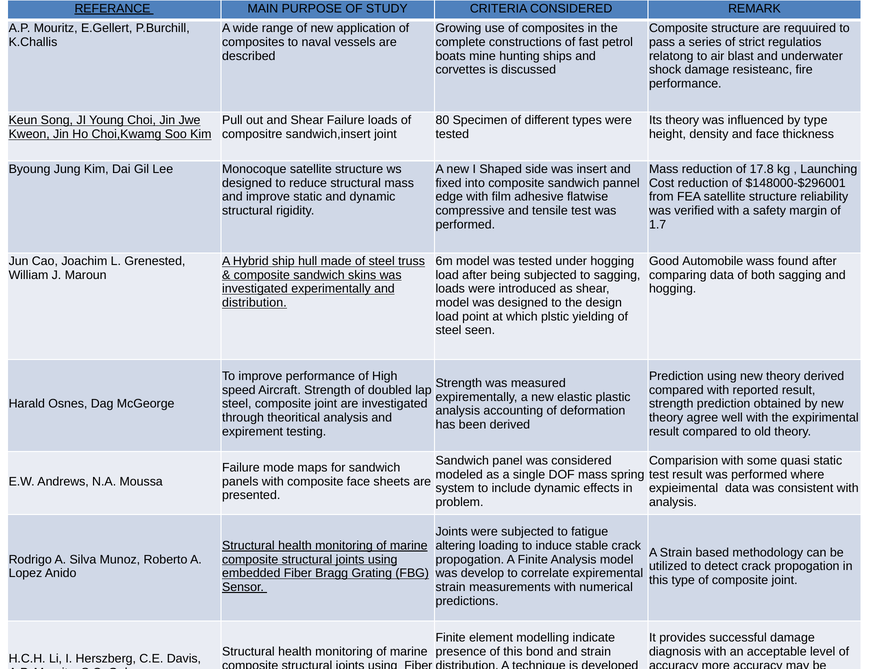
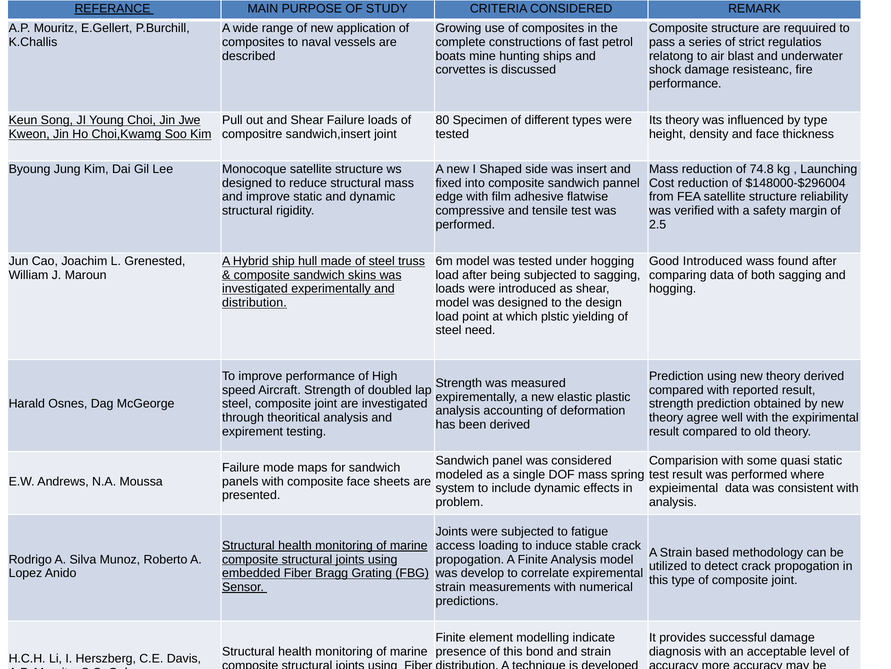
17.8: 17.8 -> 74.8
$148000-$296001: $148000-$296001 -> $148000-$296004
1.7: 1.7 -> 2.5
Good Automobile: Automobile -> Introduced
steel seen: seen -> need
altering at (455, 545): altering -> access
